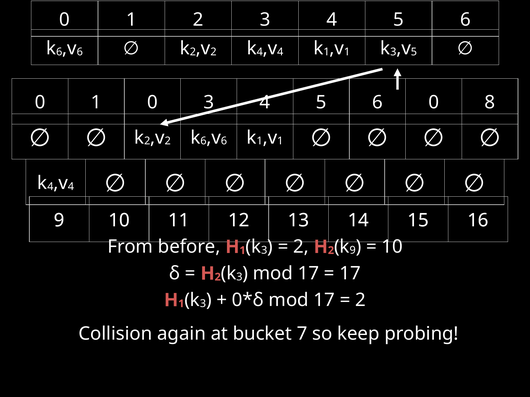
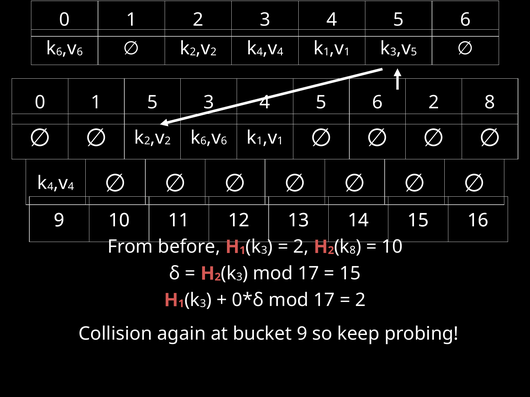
1 0: 0 -> 5
0 at (434, 103): 0 -> 2
9 at (353, 251): 9 -> 8
17 at (350, 274): 17 -> 15
bucket 7: 7 -> 9
